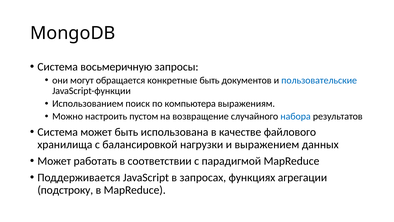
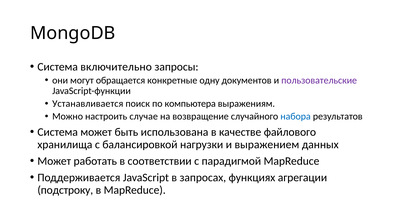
восьмеричную: восьмеричную -> включительно
конкретные быть: быть -> одну
пользовательские colour: blue -> purple
Использованием: Использованием -> Устанавливается
пустом: пустом -> случае
